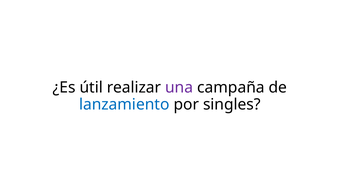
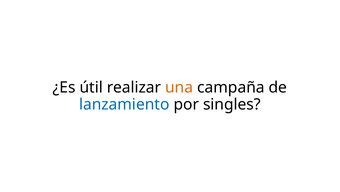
una colour: purple -> orange
